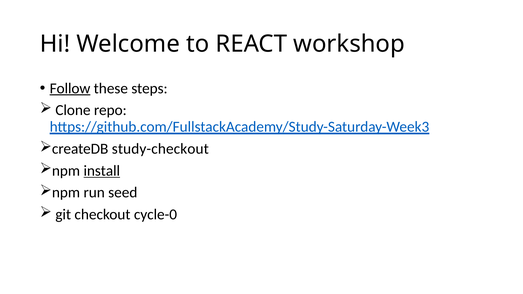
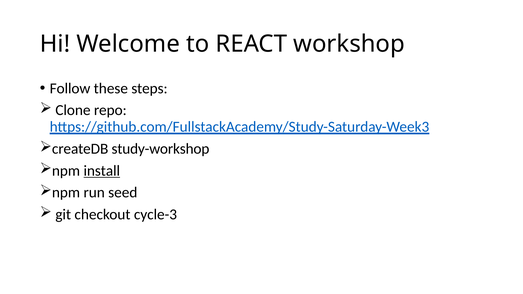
Follow underline: present -> none
study-checkout: study-checkout -> study-workshop
cycle-0: cycle-0 -> cycle-3
